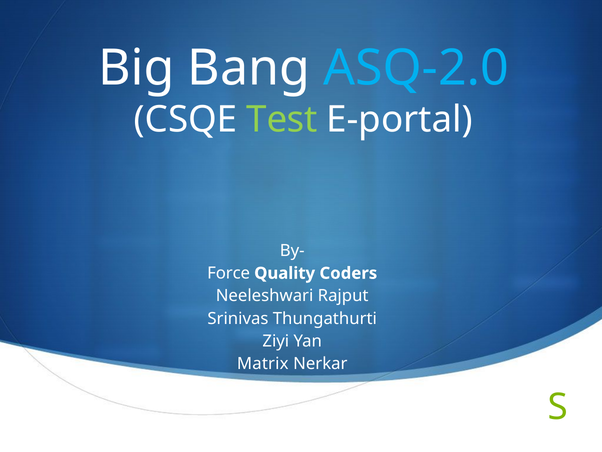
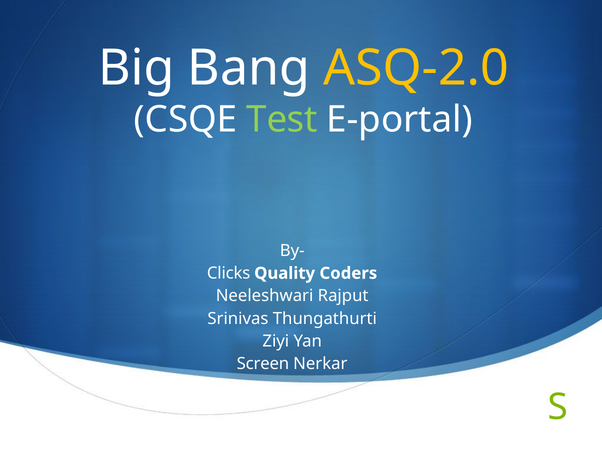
ASQ-2.0 colour: light blue -> yellow
Force: Force -> Clicks
Matrix: Matrix -> Screen
